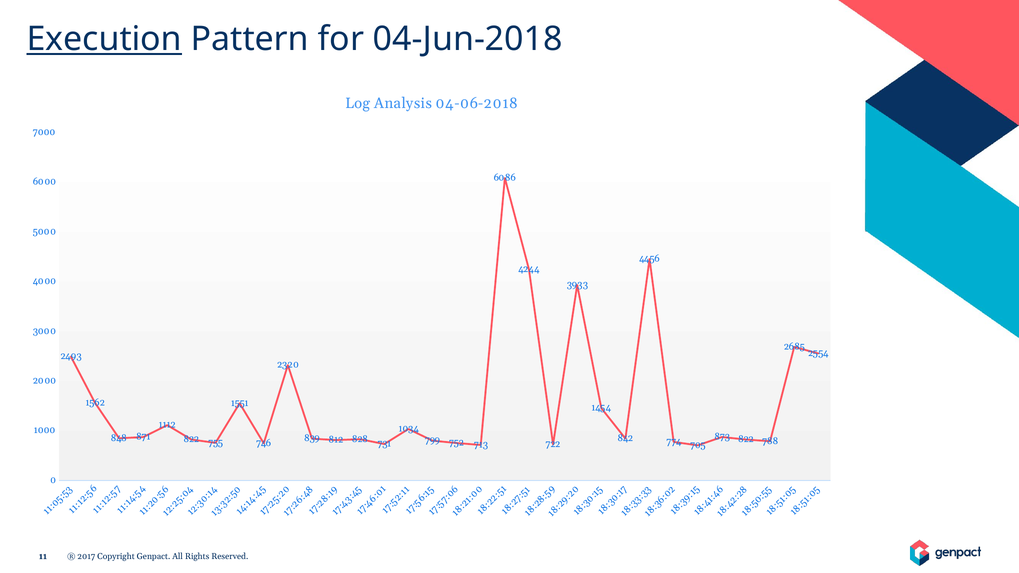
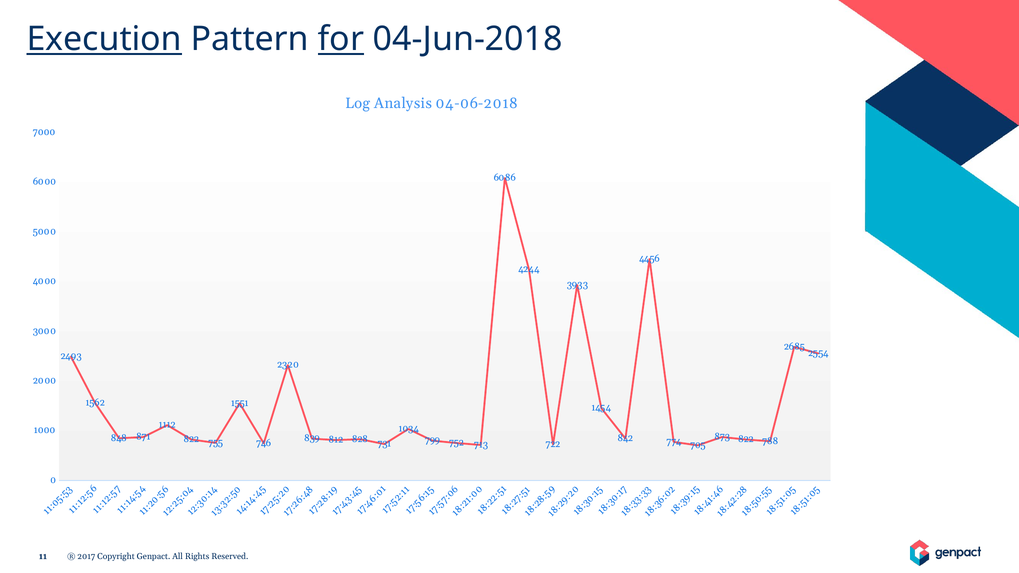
for underline: none -> present
